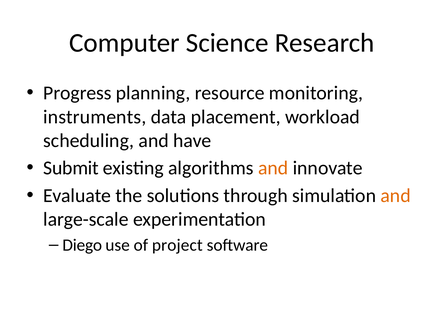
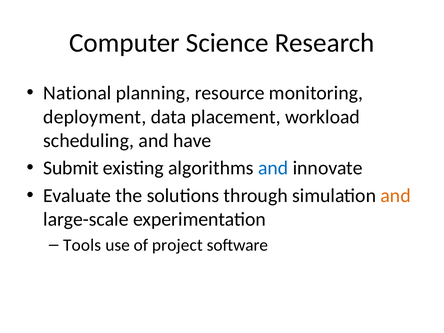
Progress: Progress -> National
instruments: instruments -> deployment
and at (273, 168) colour: orange -> blue
Diego: Diego -> Tools
